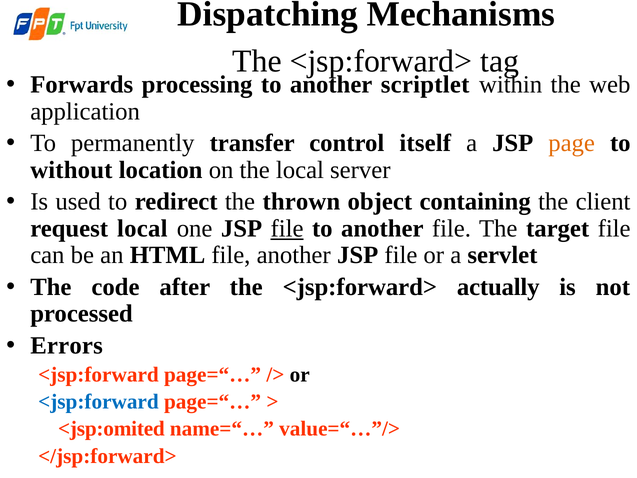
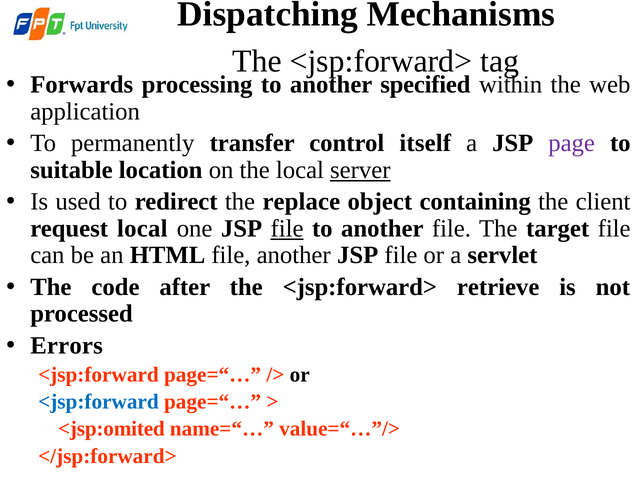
scriptlet: scriptlet -> specified
page colour: orange -> purple
without: without -> suitable
server underline: none -> present
thrown: thrown -> replace
actually: actually -> retrieve
